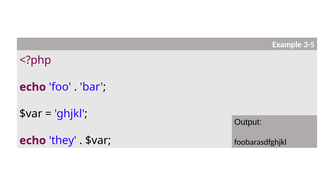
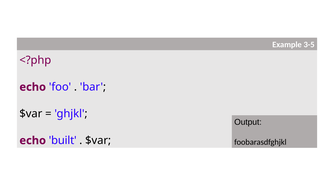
they: they -> built
